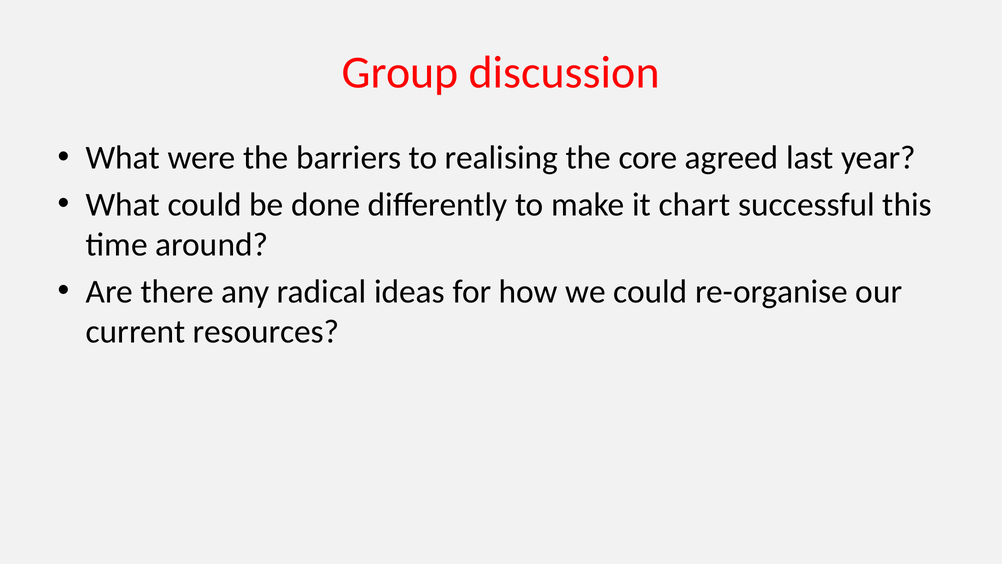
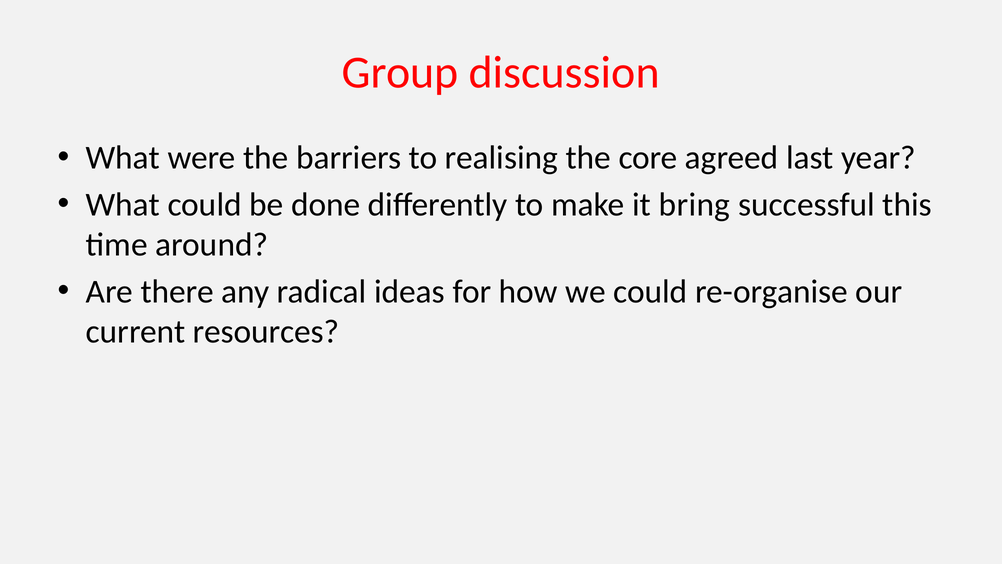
chart: chart -> bring
